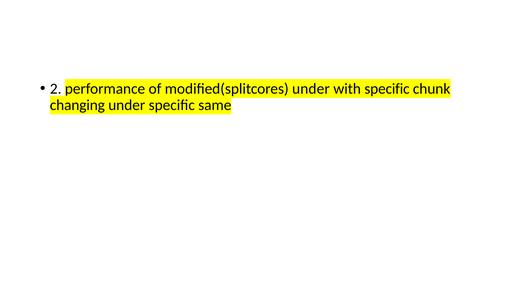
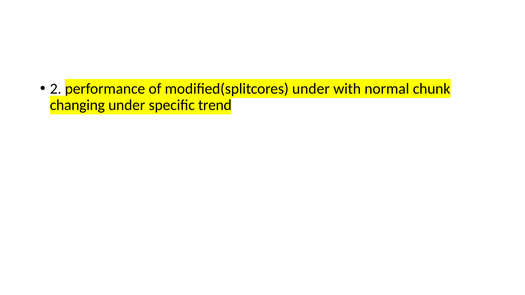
with specific: specific -> normal
same: same -> trend
